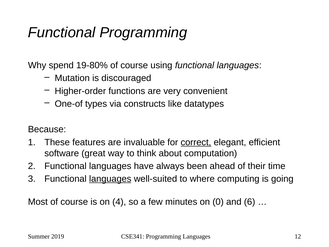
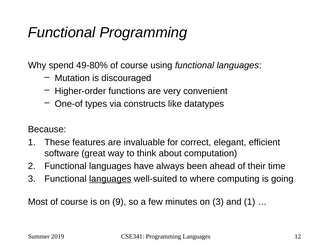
19-80%: 19-80% -> 49-80%
correct underline: present -> none
4: 4 -> 9
on 0: 0 -> 3
and 6: 6 -> 1
